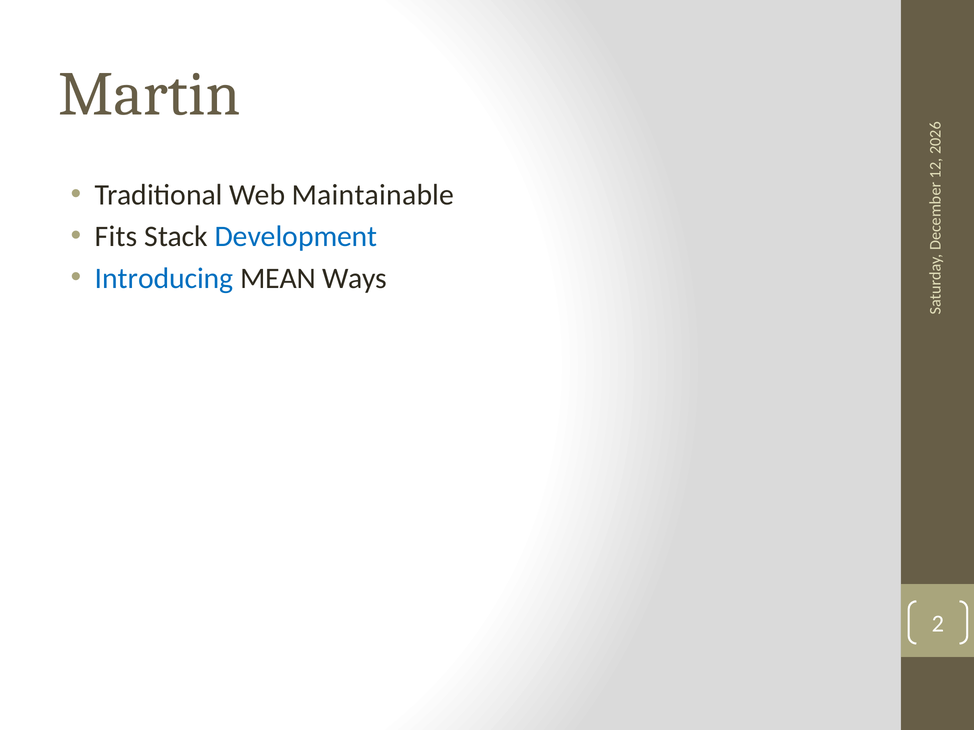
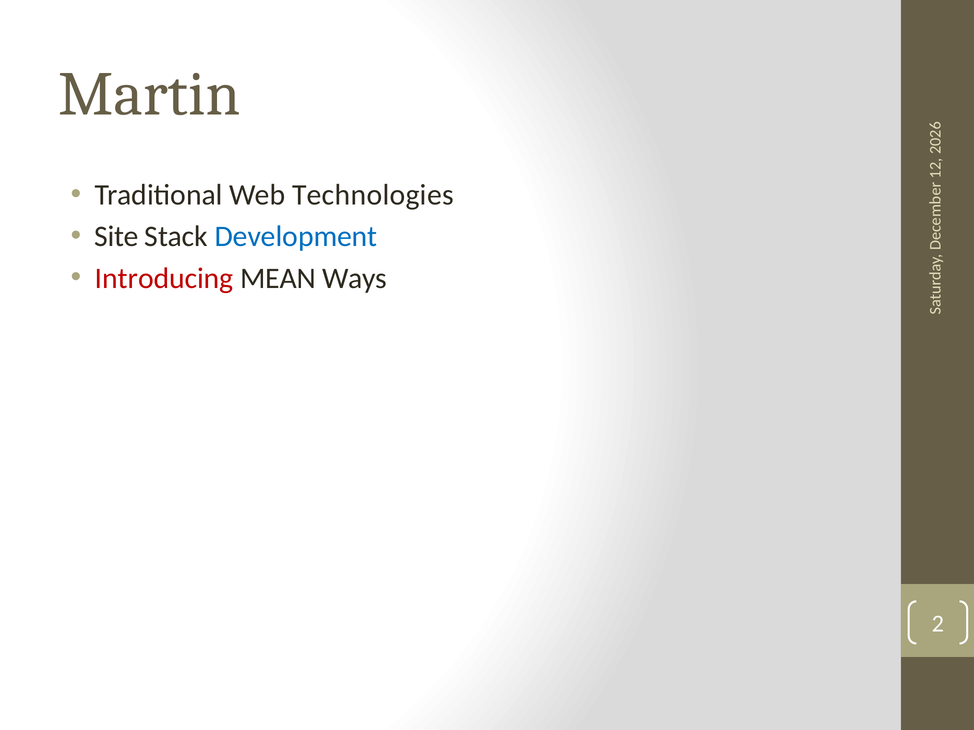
Maintainable: Maintainable -> Technologies
Fits: Fits -> Site
Introducing colour: blue -> red
